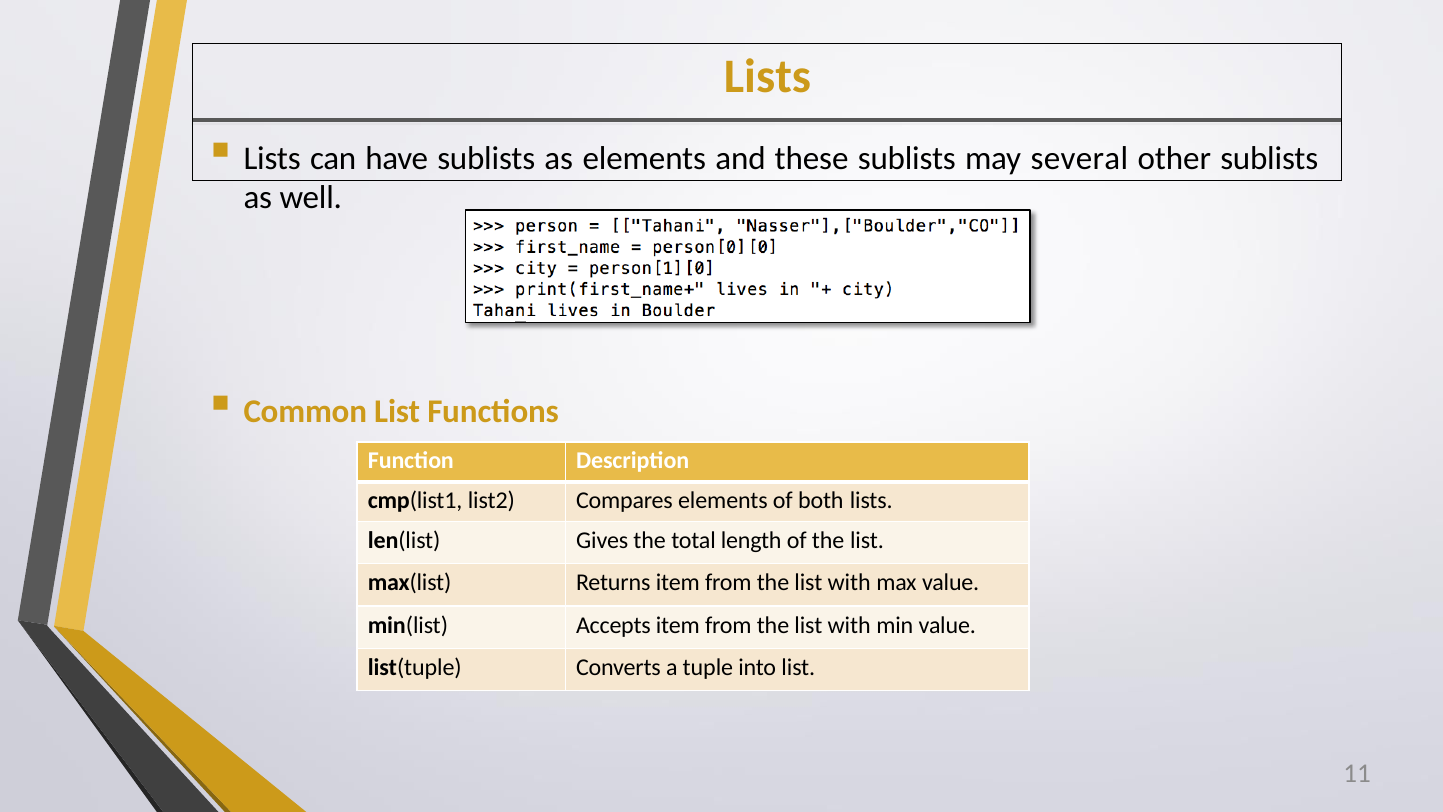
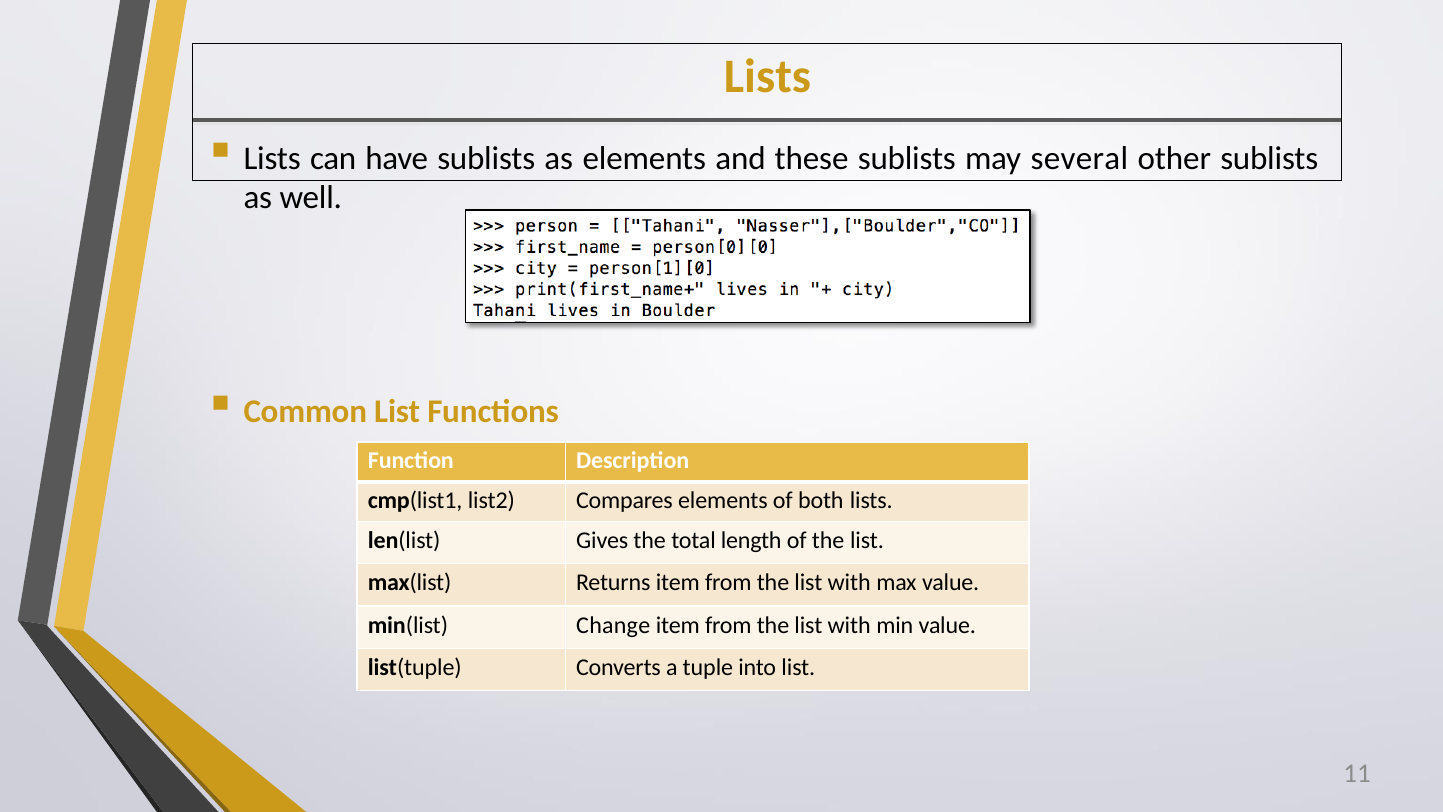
Accepts: Accepts -> Change
